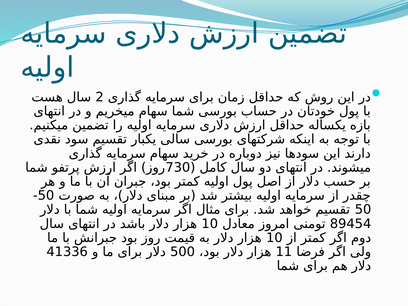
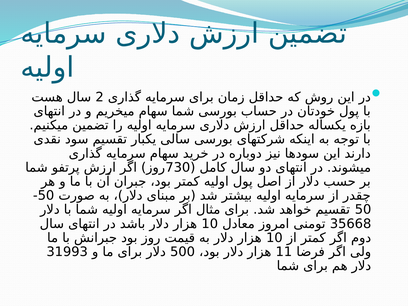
89454: 89454 -> 35668
41336: 41336 -> 31993
